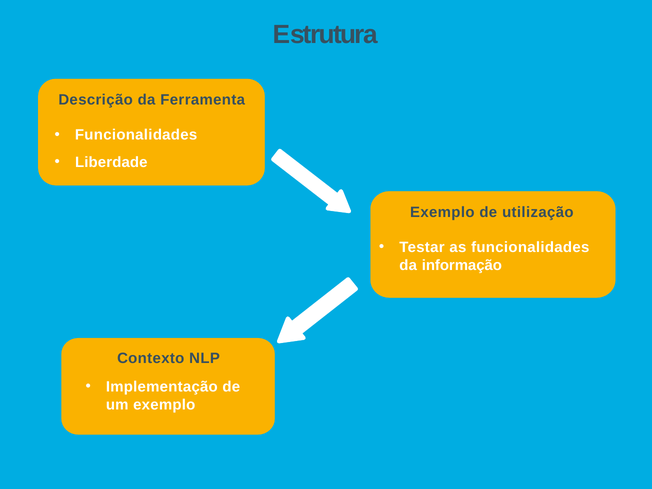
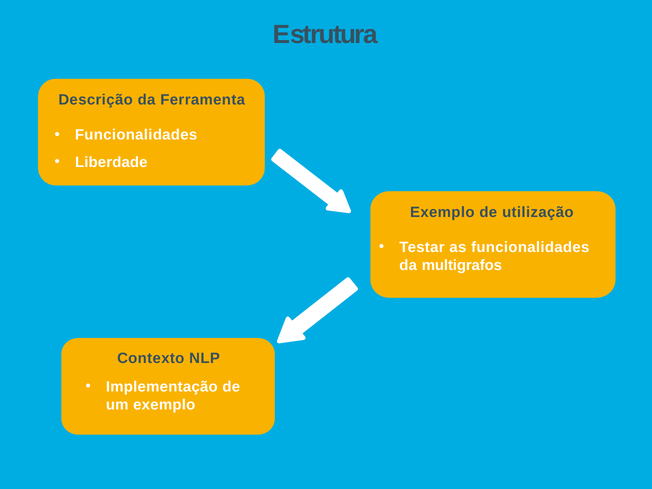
informação: informação -> multigrafos
